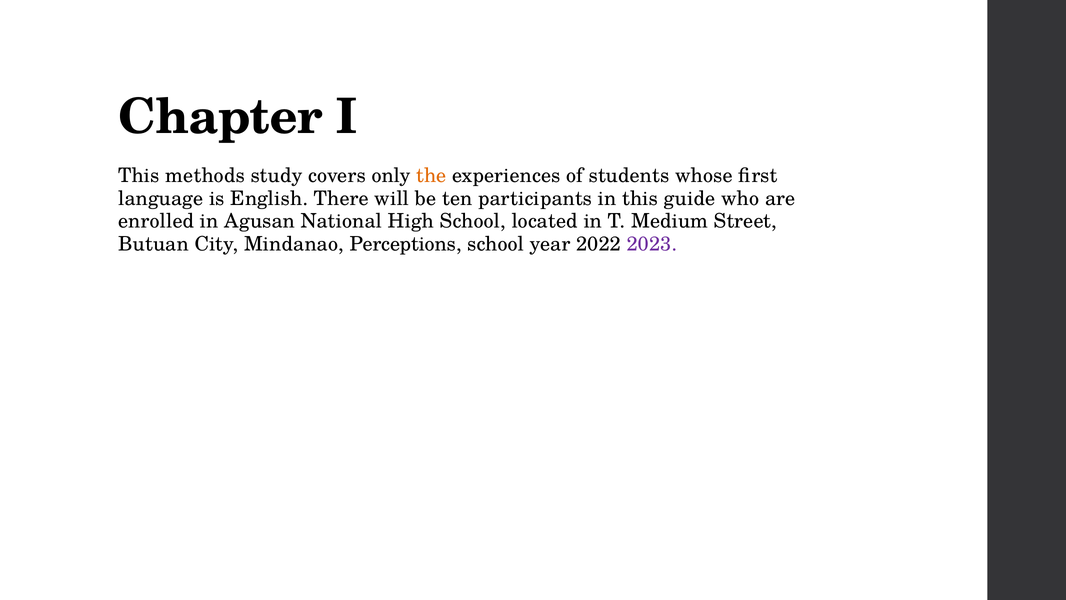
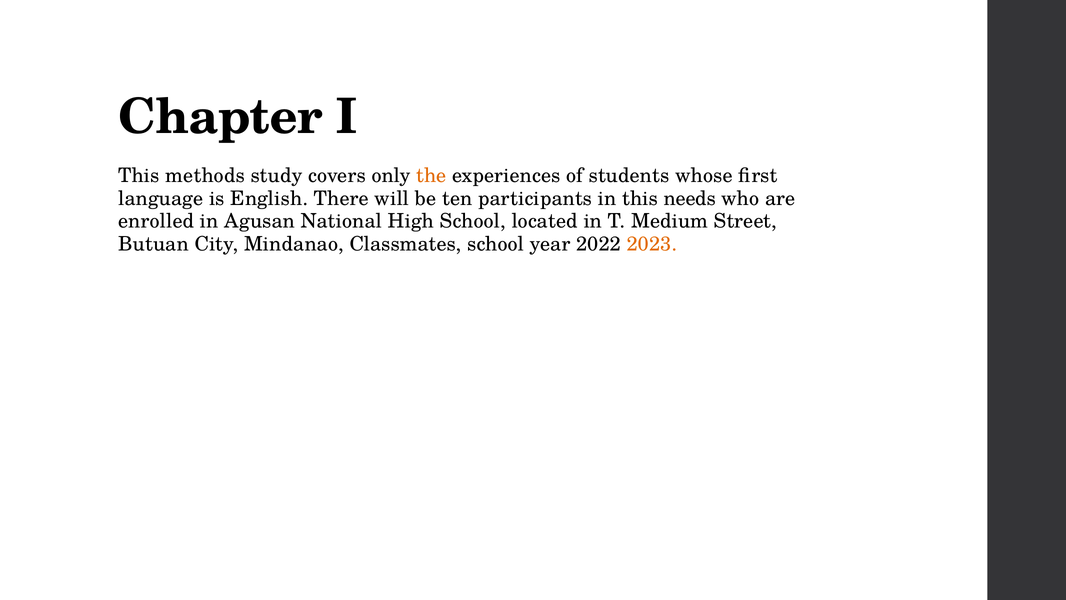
guide: guide -> needs
Perceptions: Perceptions -> Classmates
2023 colour: purple -> orange
